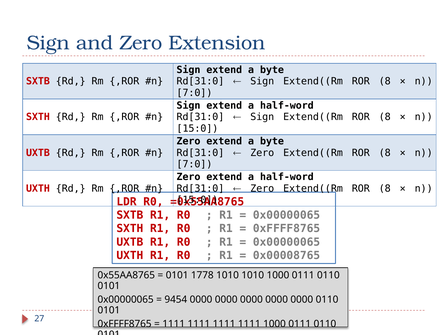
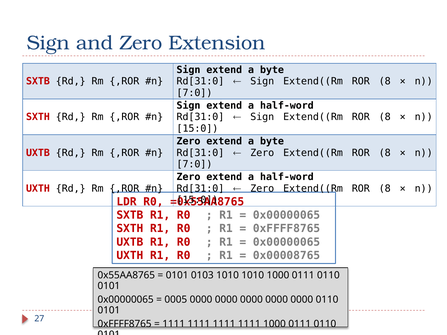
1778: 1778 -> 0103
9454: 9454 -> 0005
